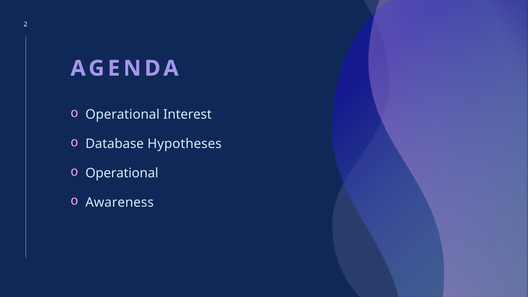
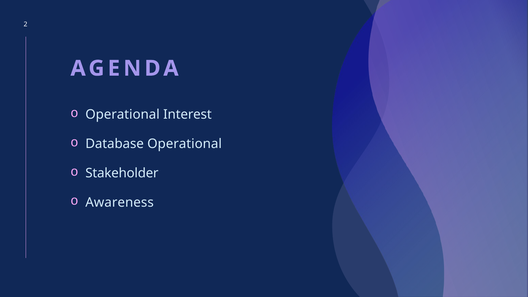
Database Hypotheses: Hypotheses -> Operational
Operational at (122, 173): Operational -> Stakeholder
